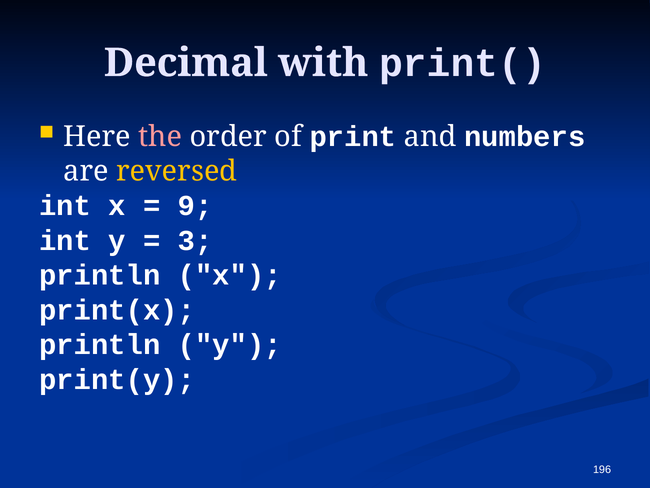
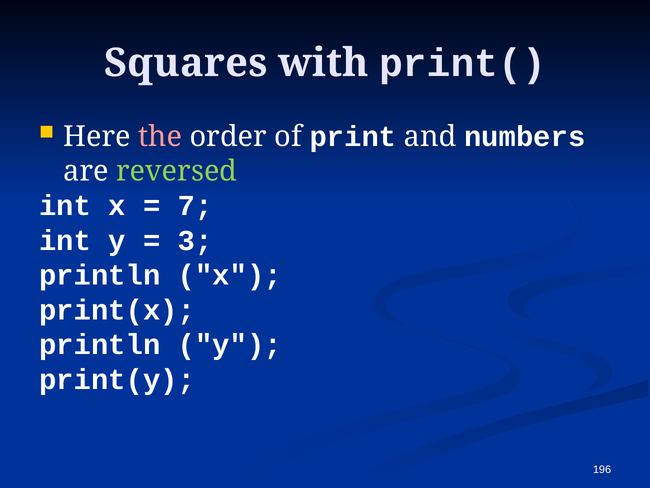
Decimal: Decimal -> Squares
reversed colour: yellow -> light green
9: 9 -> 7
